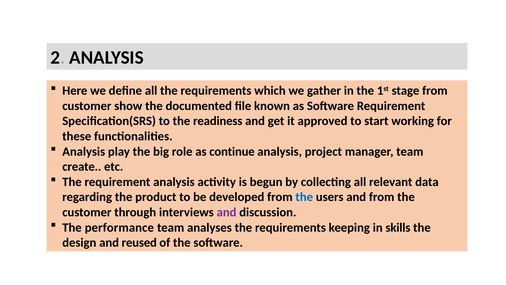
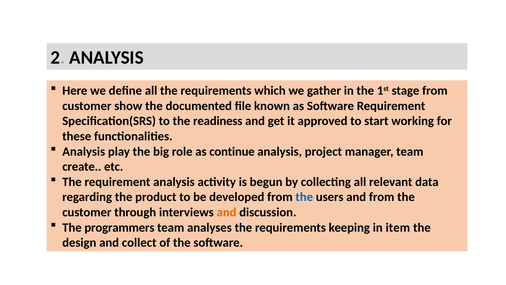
and at (227, 212) colour: purple -> orange
performance: performance -> programmers
skills: skills -> item
reused: reused -> collect
